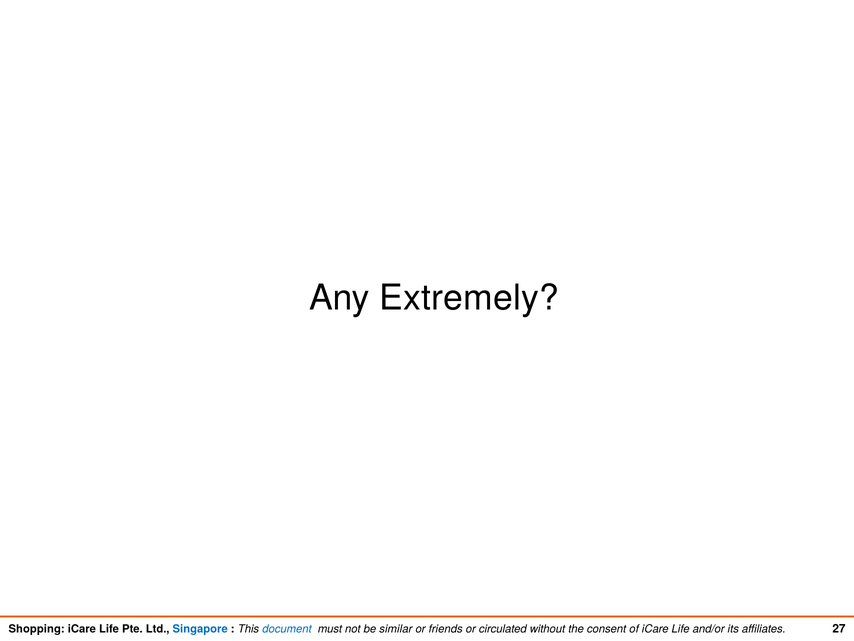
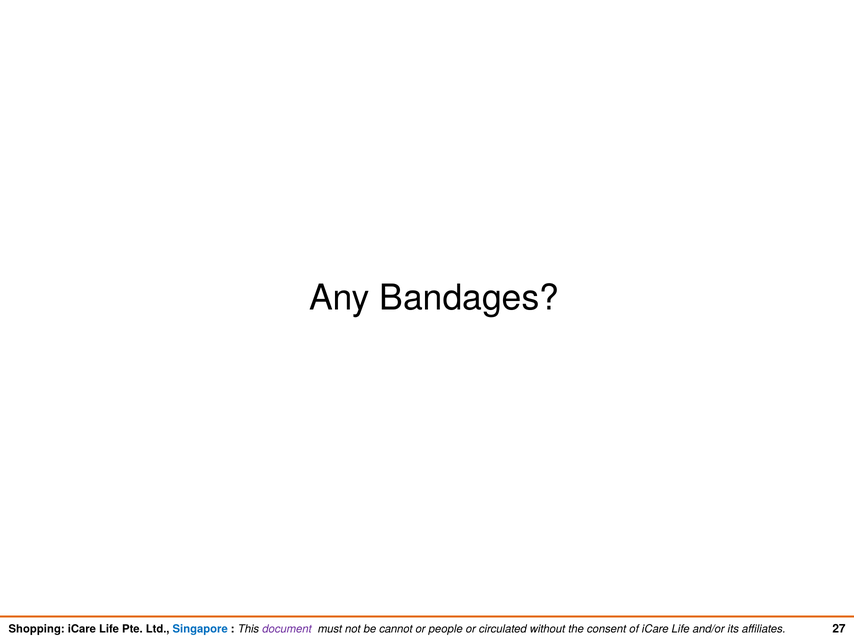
Extremely: Extremely -> Bandages
document colour: blue -> purple
similar: similar -> cannot
friends: friends -> people
